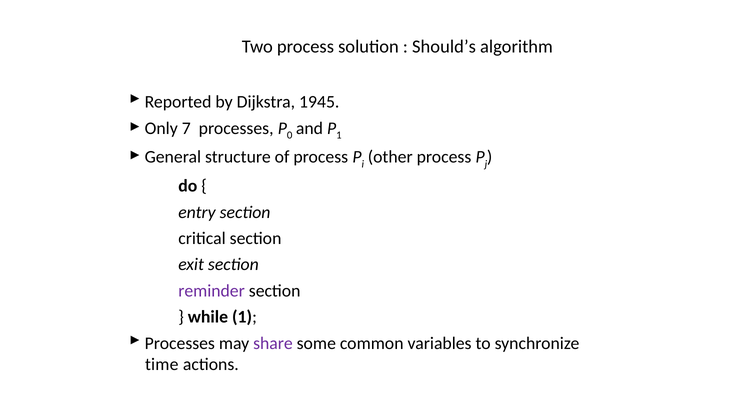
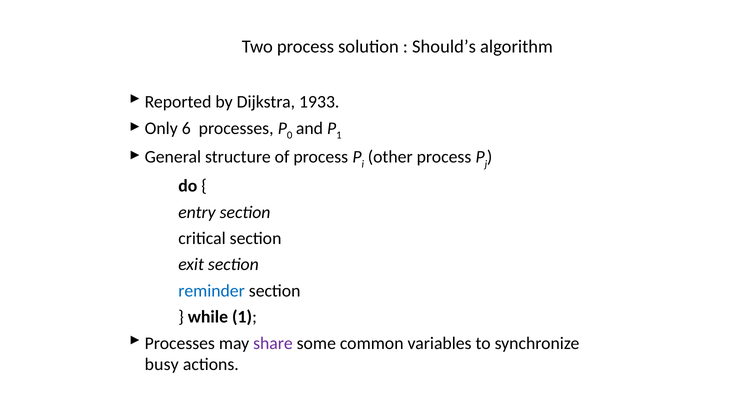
1945: 1945 -> 1933
7: 7 -> 6
reminder colour: purple -> blue
time: time -> busy
